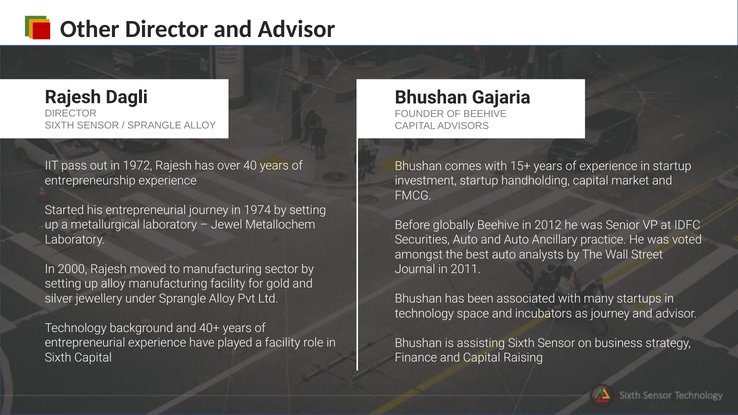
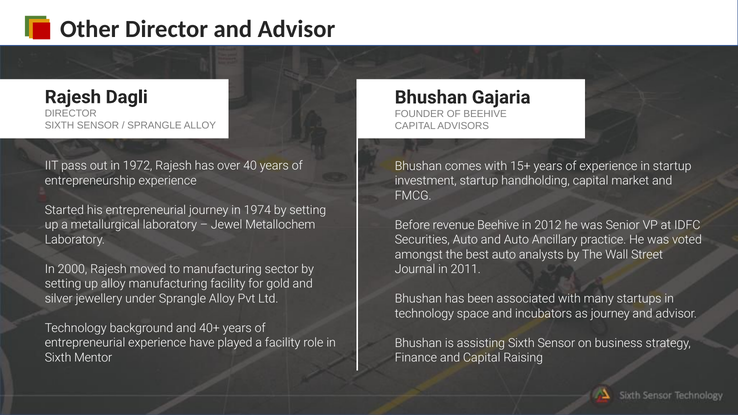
globally: globally -> revenue
Sixth Capital: Capital -> Mentor
